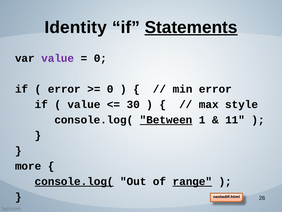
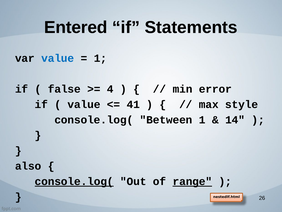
Identity: Identity -> Entered
Statements underline: present -> none
value at (58, 58) colour: purple -> blue
0 at (100, 58): 0 -> 1
error at (64, 89): error -> false
0 at (110, 89): 0 -> 4
30: 30 -> 41
Between underline: present -> none
11: 11 -> 14
more: more -> also
